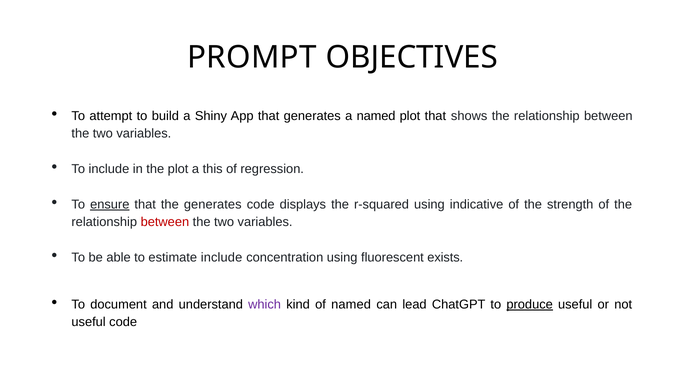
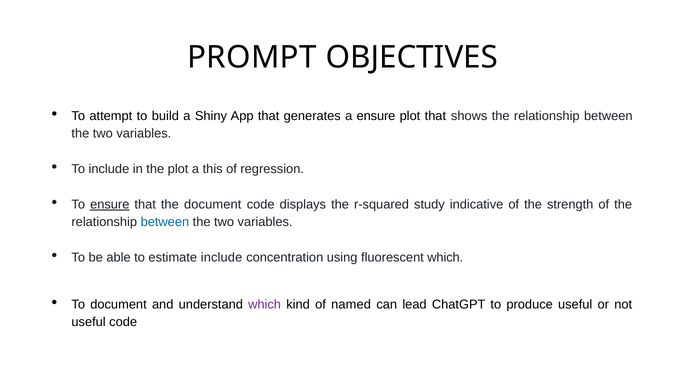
a named: named -> ensure
the generates: generates -> document
r-squared using: using -> study
between at (165, 222) colour: red -> blue
fluorescent exists: exists -> which
produce underline: present -> none
